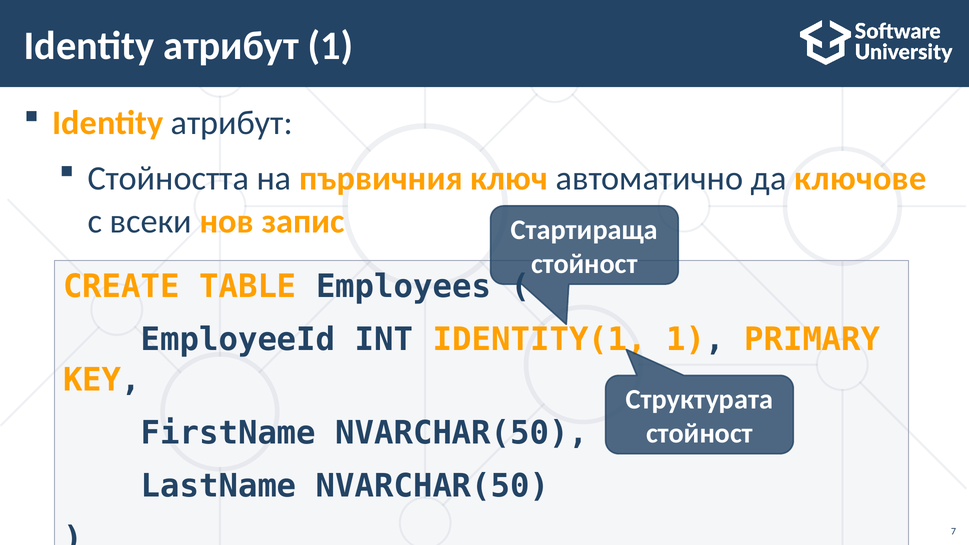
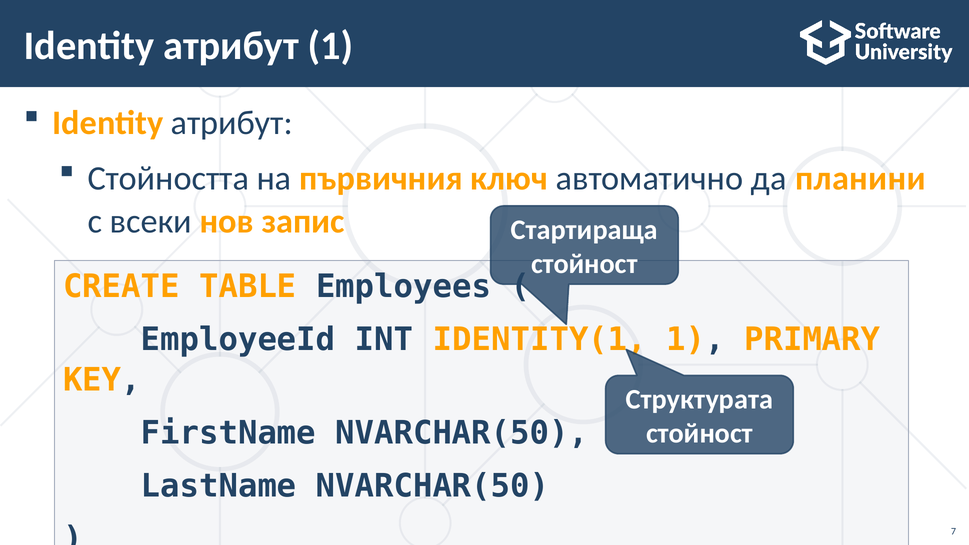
ключове: ключове -> планини
